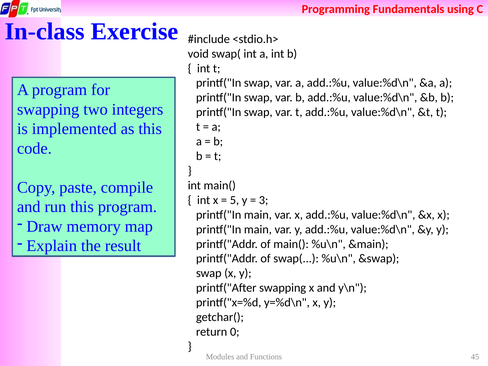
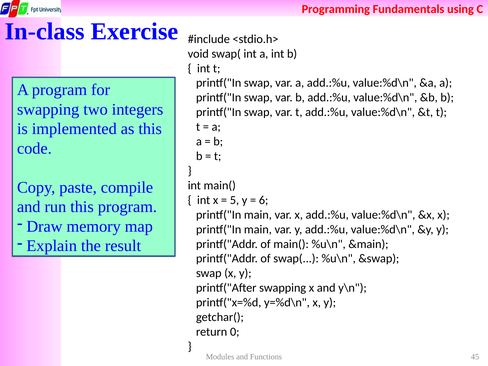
3: 3 -> 6
